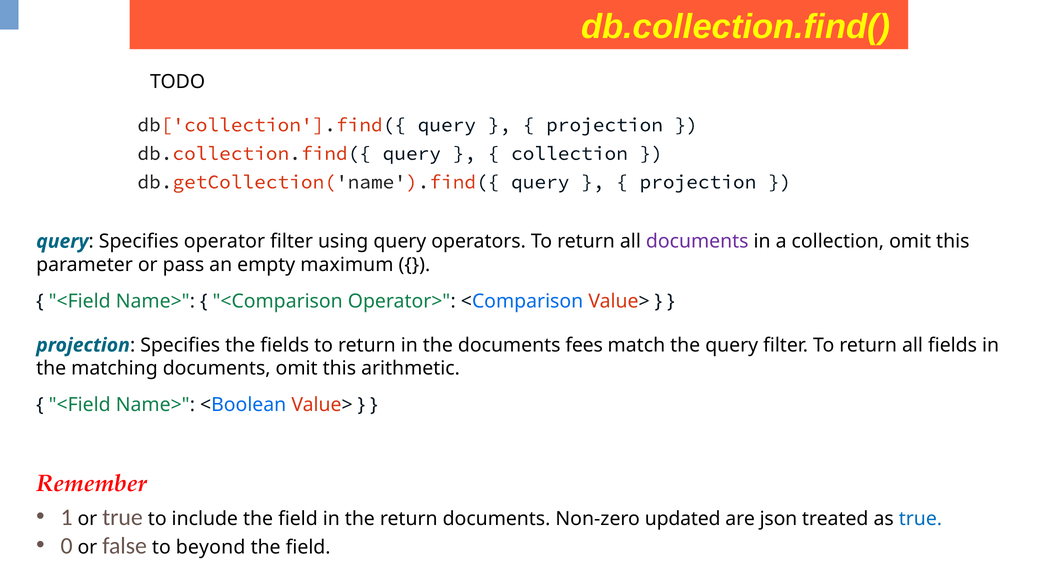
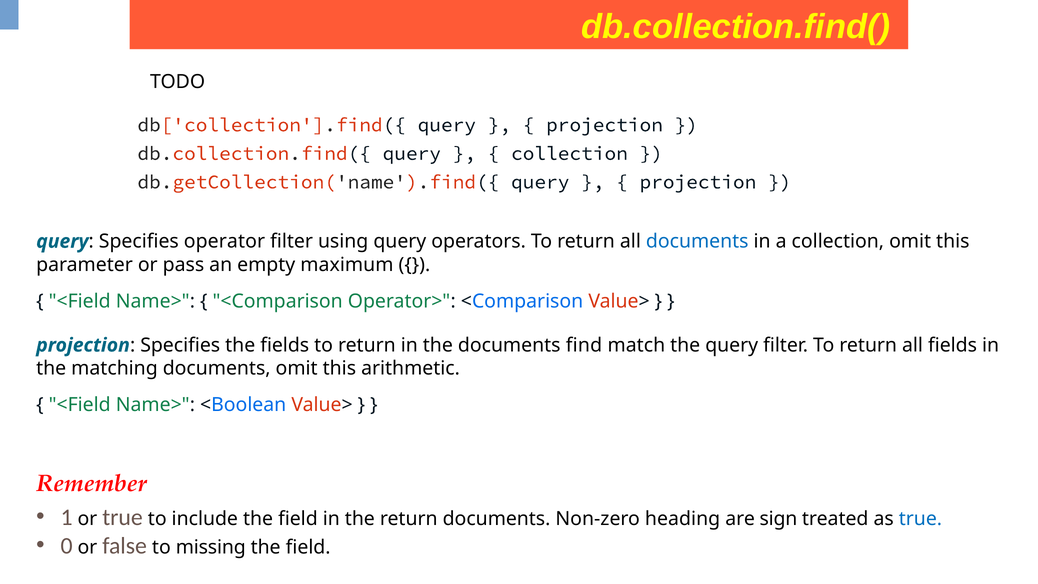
documents at (697, 241) colour: purple -> blue
fees: fees -> find
updated: updated -> heading
json: json -> sign
beyond: beyond -> missing
